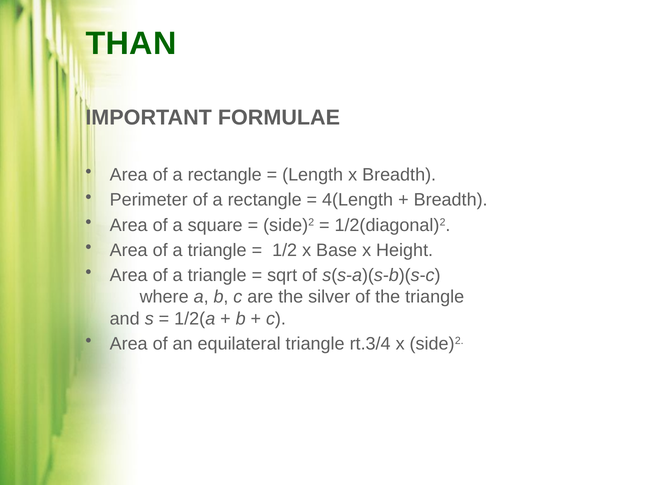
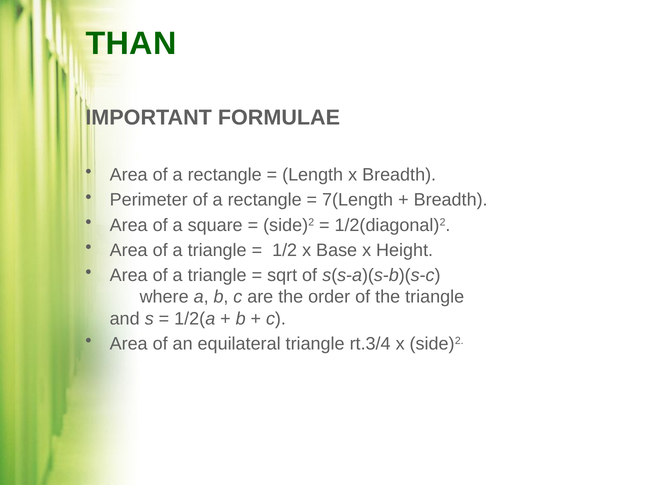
4(Length: 4(Length -> 7(Length
silver: silver -> order
